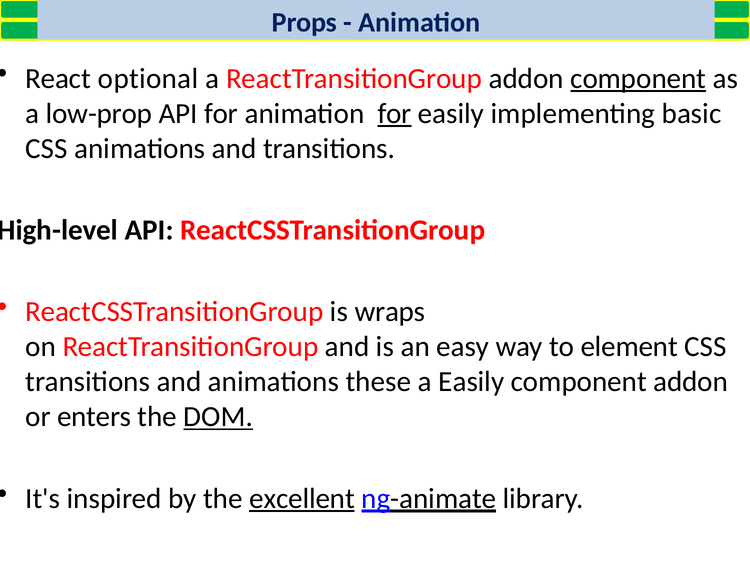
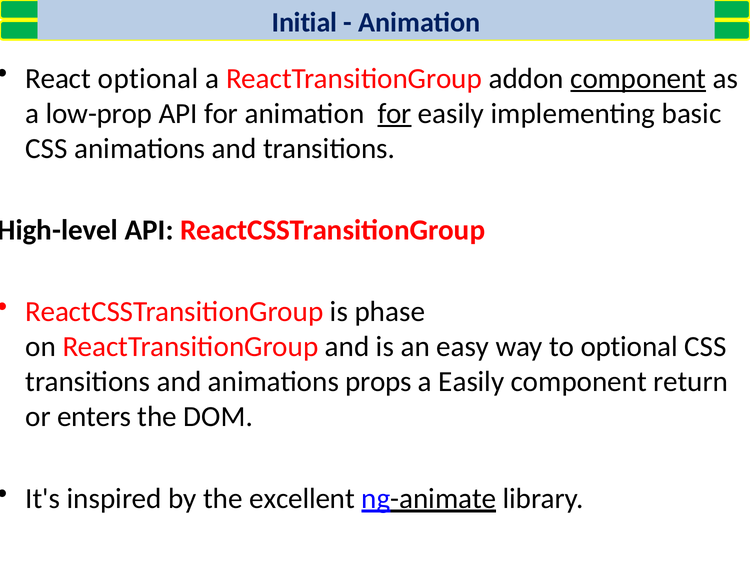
Props: Props -> Initial
wraps: wraps -> phase
to element: element -> optional
these: these -> props
component addon: addon -> return
DOM underline: present -> none
excellent underline: present -> none
